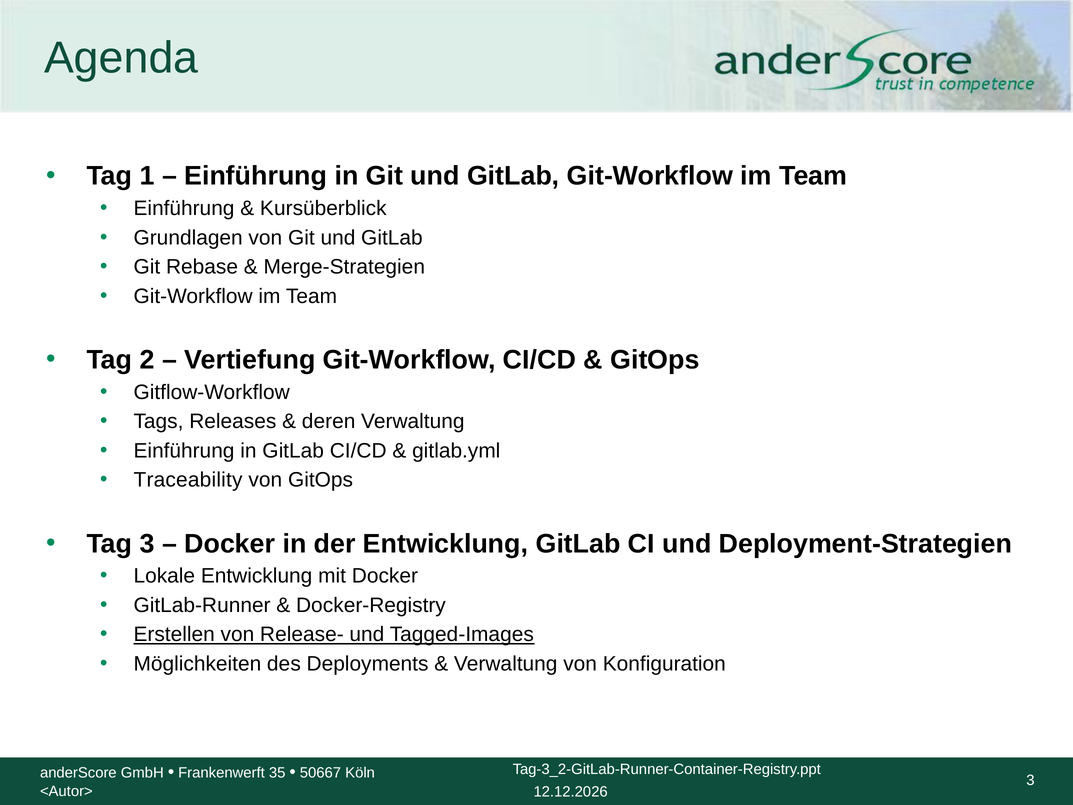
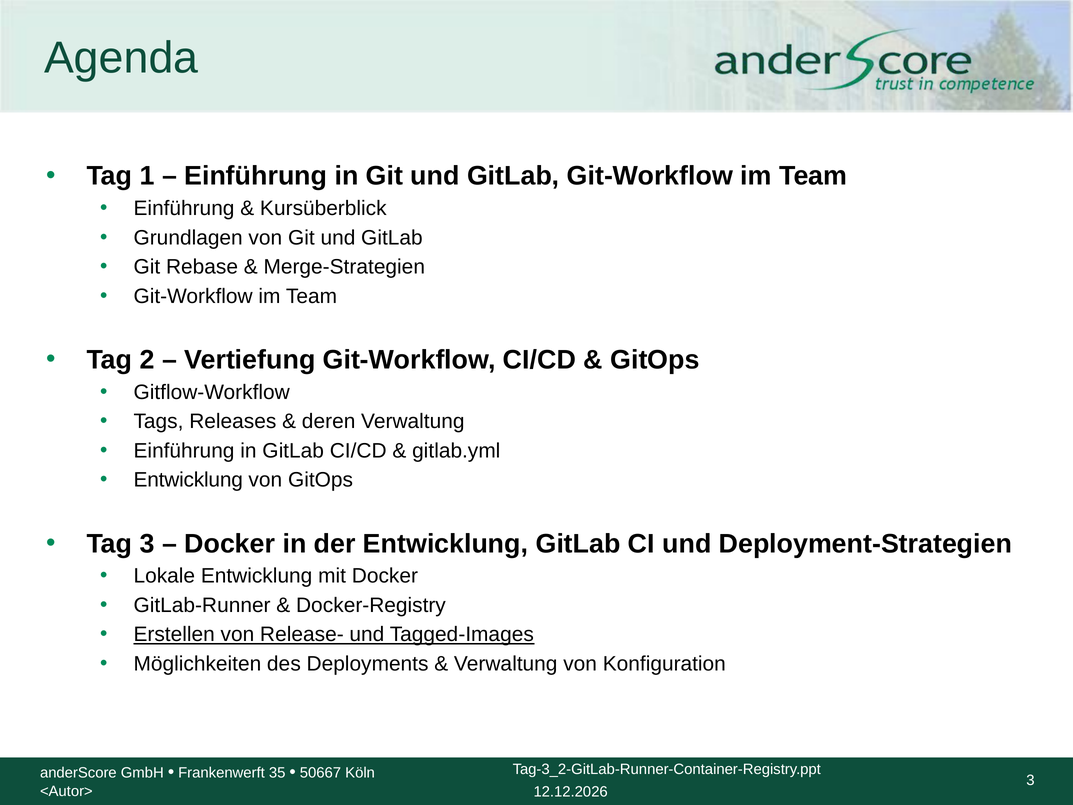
Traceability at (188, 480): Traceability -> Entwicklung
